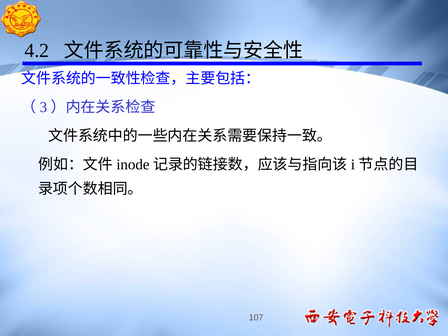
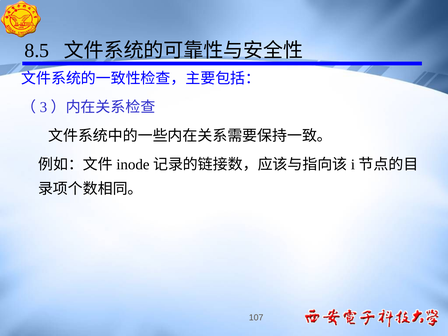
4.2: 4.2 -> 8.5
